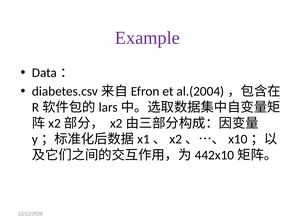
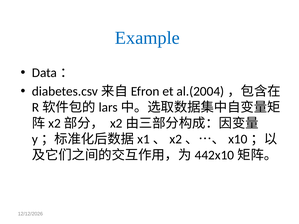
Example colour: purple -> blue
